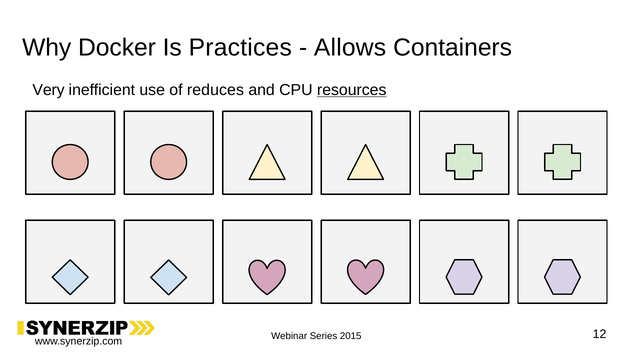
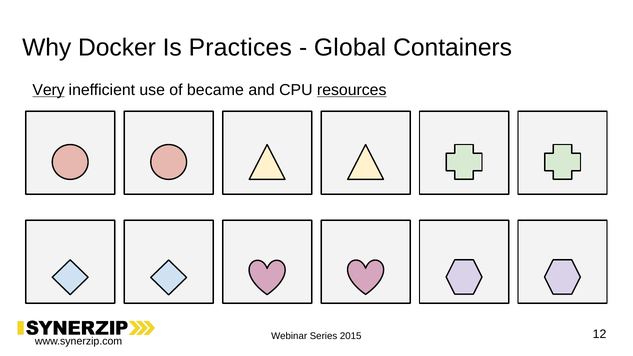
Allows: Allows -> Global
Very underline: none -> present
reduces: reduces -> became
